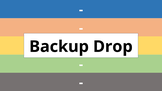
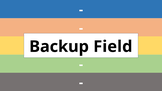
Drop: Drop -> Field
